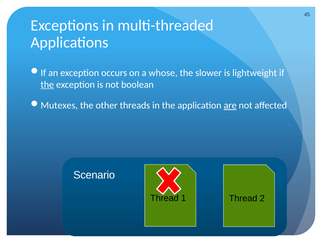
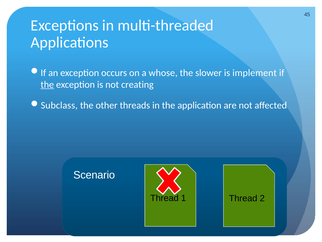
lightweight: lightweight -> implement
boolean: boolean -> creating
Mutexes: Mutexes -> Subclass
are underline: present -> none
